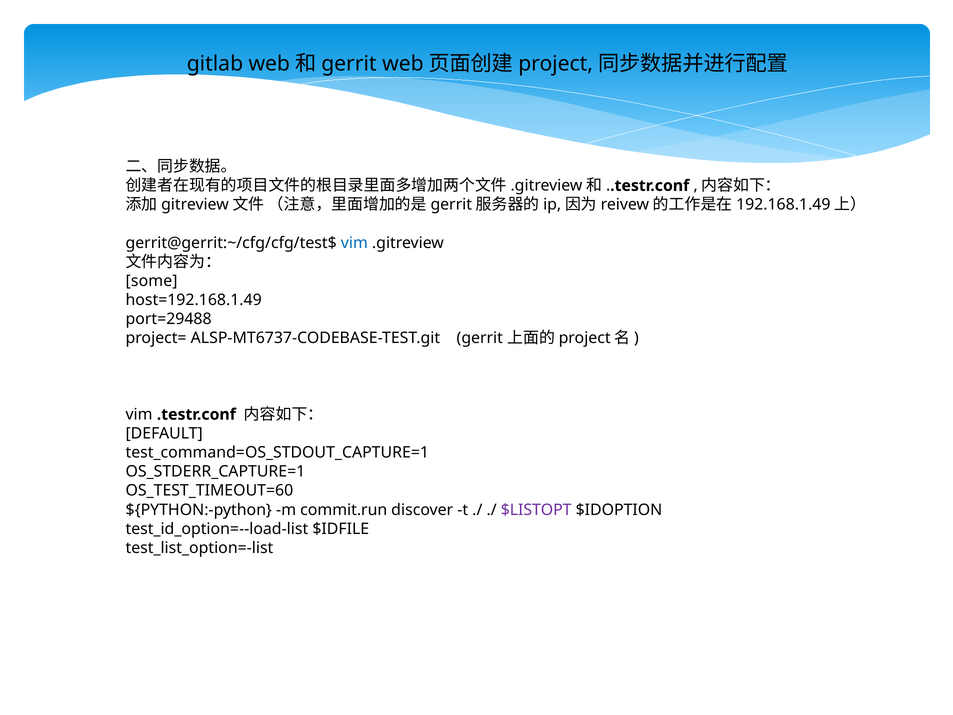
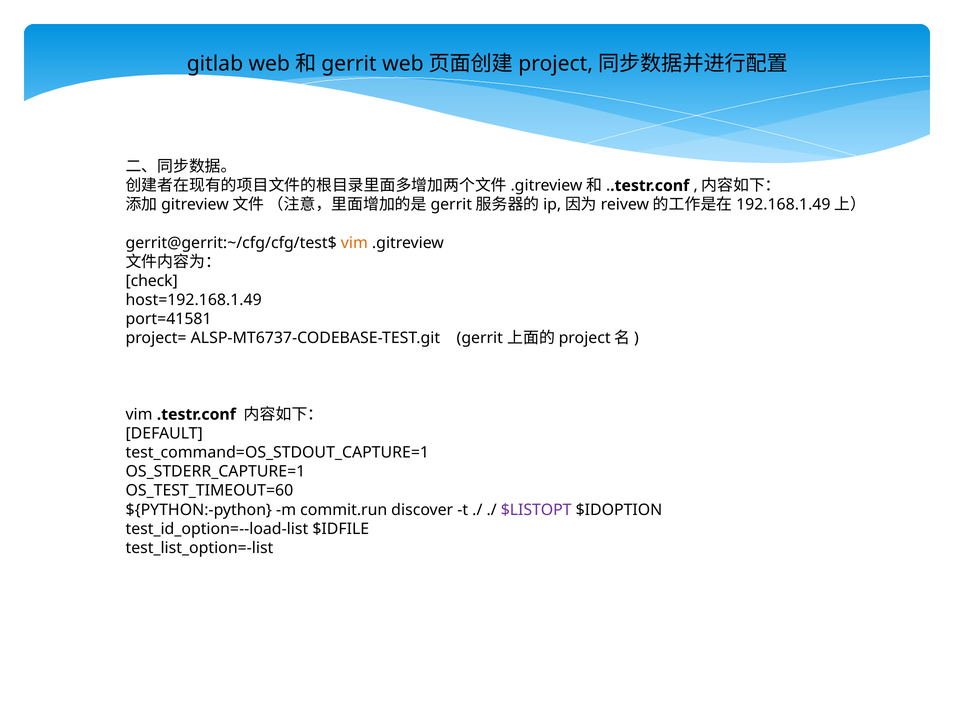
vim at (354, 243) colour: blue -> orange
some: some -> check
port=29488: port=29488 -> port=41581
